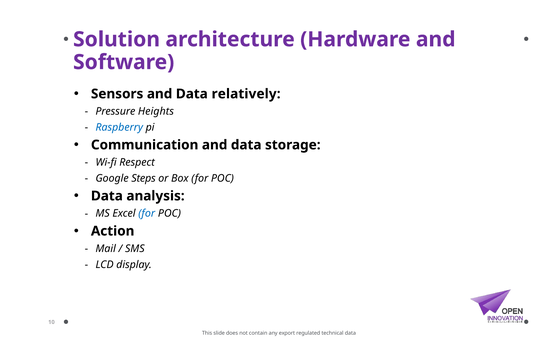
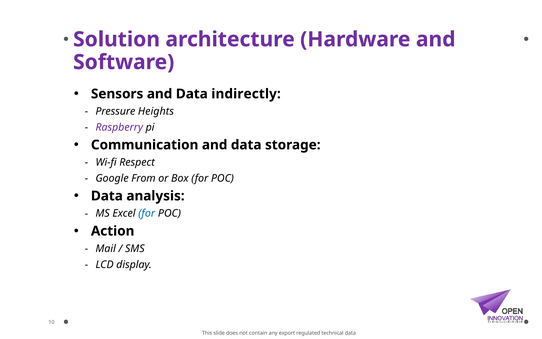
relatively: relatively -> indirectly
Raspberry colour: blue -> purple
Steps: Steps -> From
